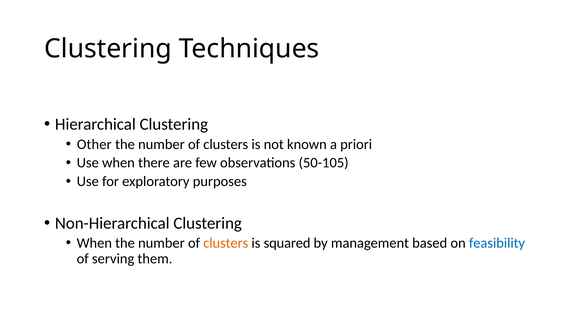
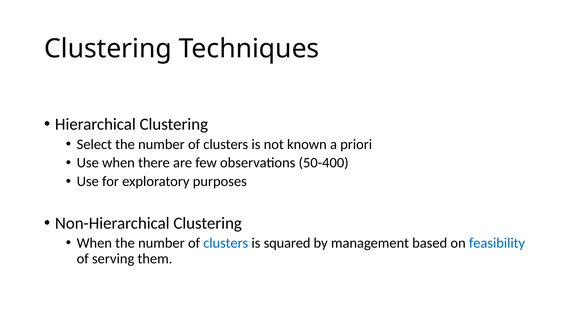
Other: Other -> Select
50-105: 50-105 -> 50-400
clusters at (226, 243) colour: orange -> blue
